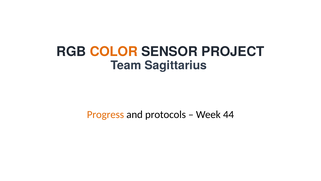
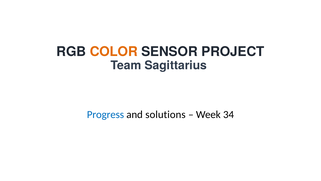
Progress colour: orange -> blue
protocols: protocols -> solutions
44: 44 -> 34
